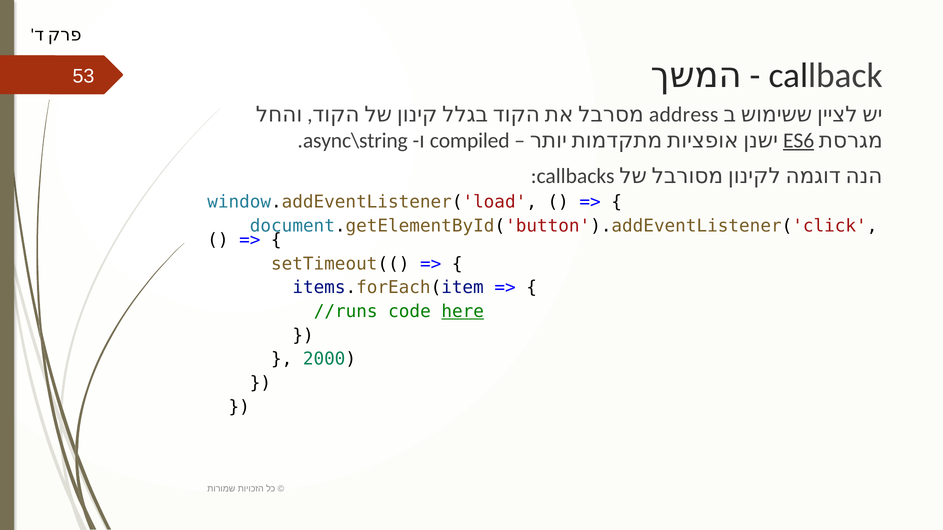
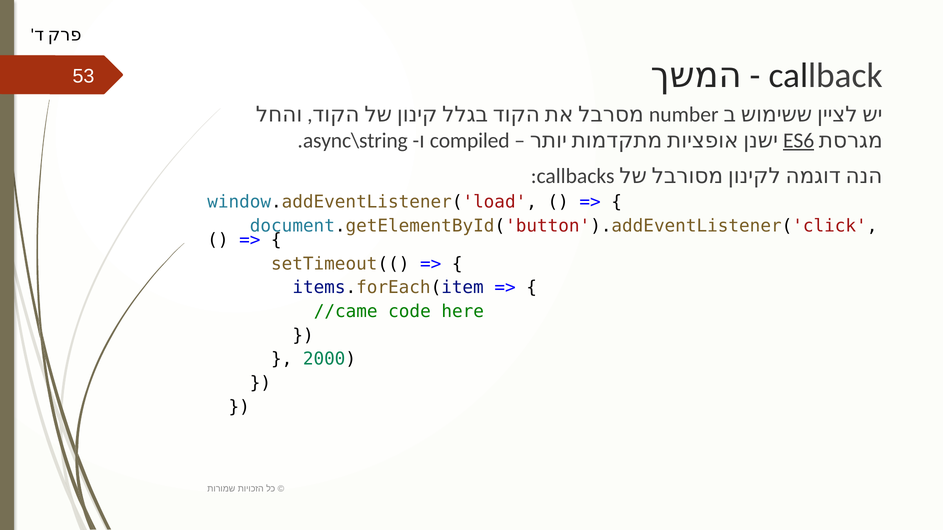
address: address -> number
//runs: //runs -> //came
here underline: present -> none
